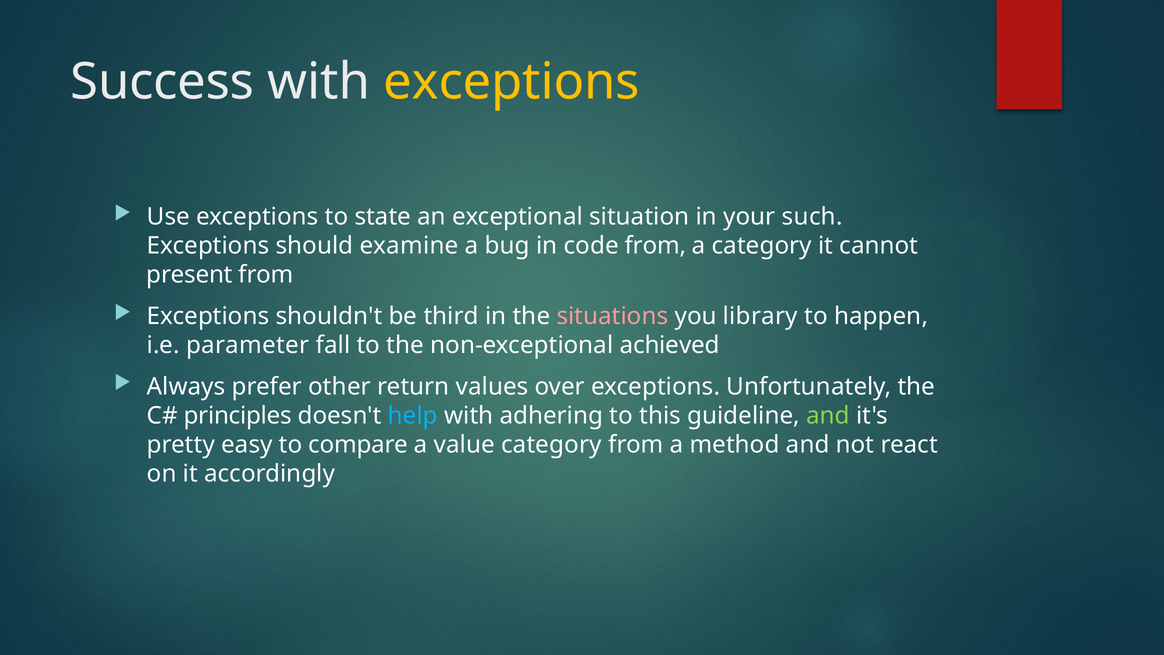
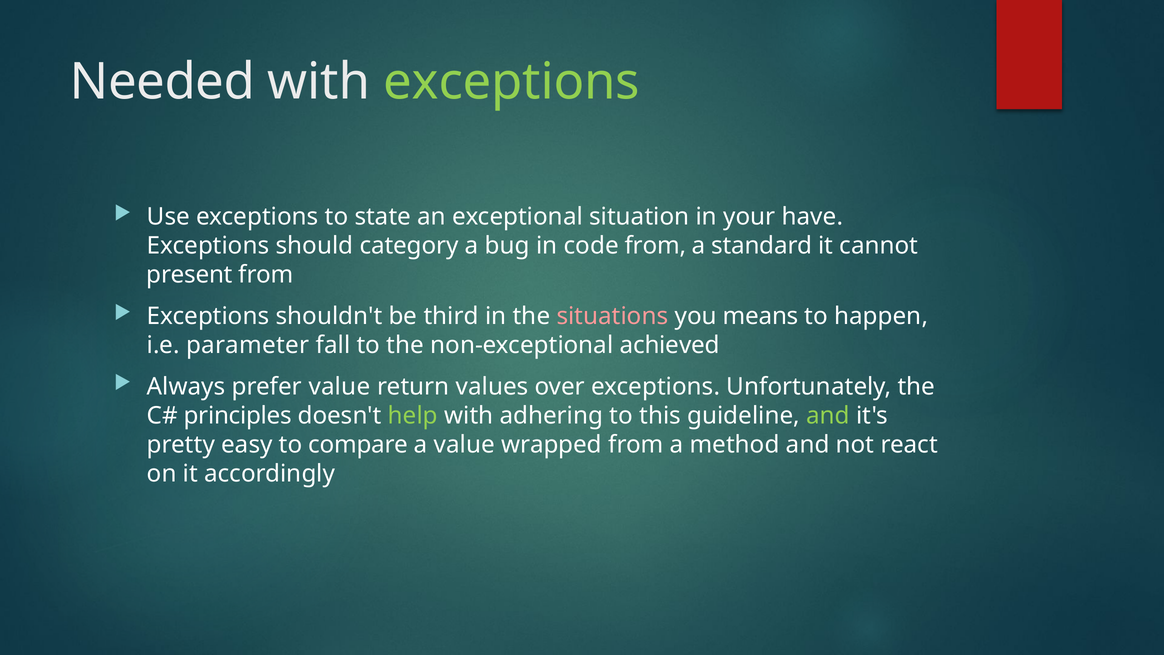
Success: Success -> Needed
exceptions at (512, 82) colour: yellow -> light green
such: such -> have
examine: examine -> category
a category: category -> standard
library: library -> means
prefer other: other -> value
help colour: light blue -> light green
value category: category -> wrapped
